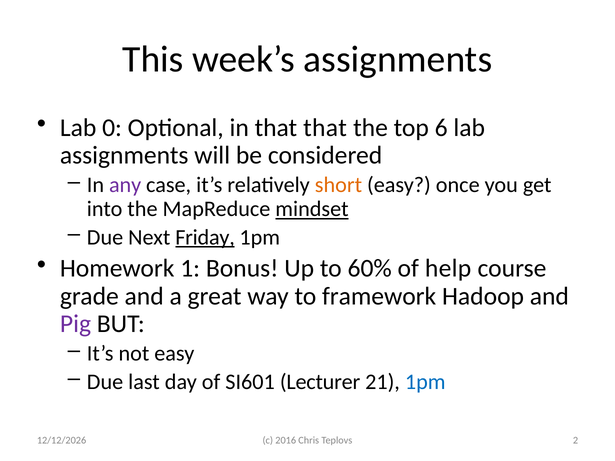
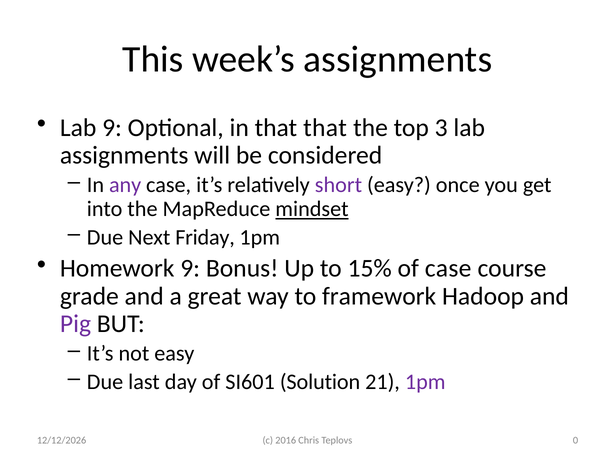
Lab 0: 0 -> 9
6: 6 -> 3
short colour: orange -> purple
Friday underline: present -> none
Homework 1: 1 -> 9
60%: 60% -> 15%
of help: help -> case
Lecturer: Lecturer -> Solution
1pm at (425, 382) colour: blue -> purple
2: 2 -> 0
